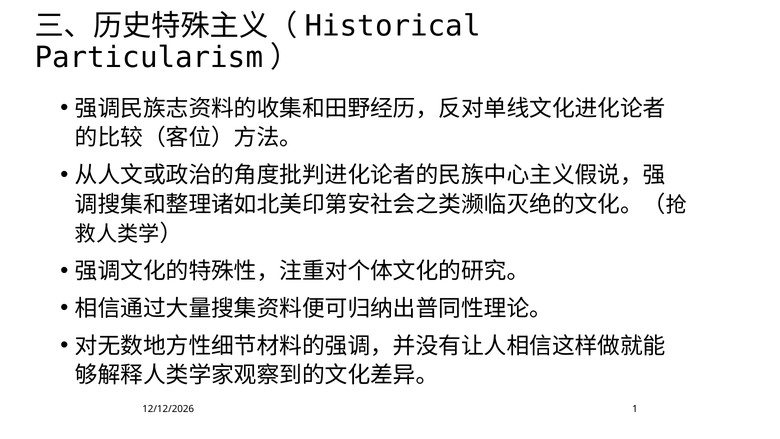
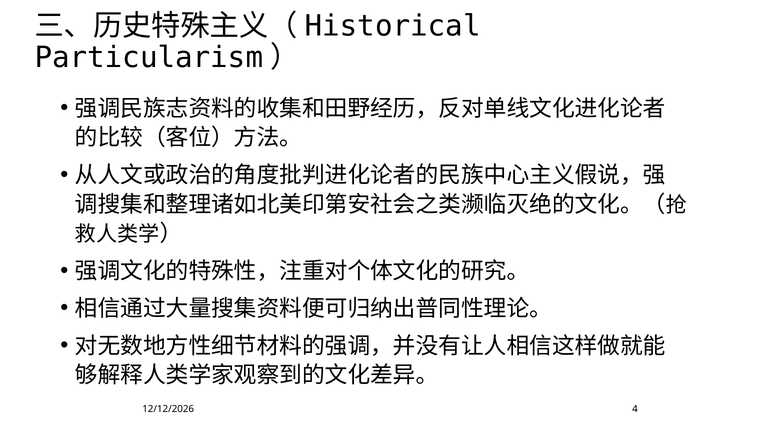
1: 1 -> 4
